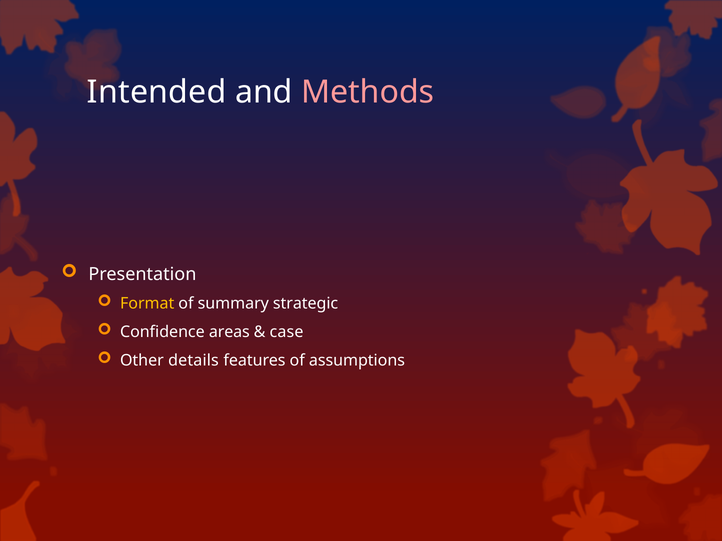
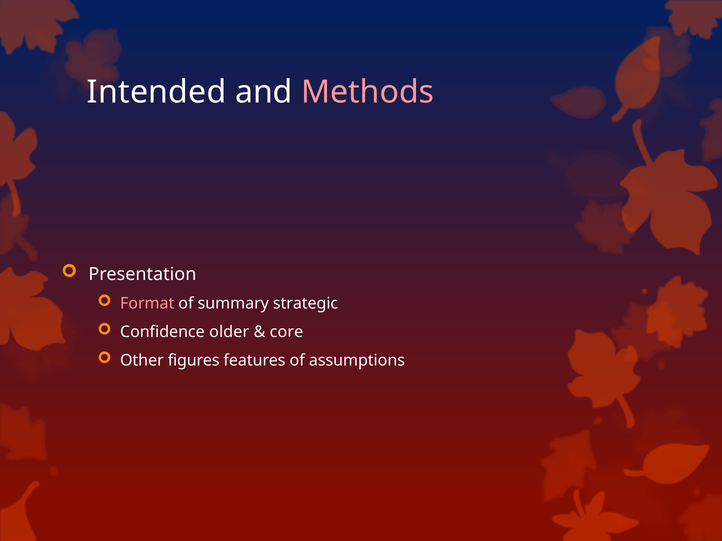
Format colour: yellow -> pink
areas: areas -> older
case: case -> core
details: details -> figures
